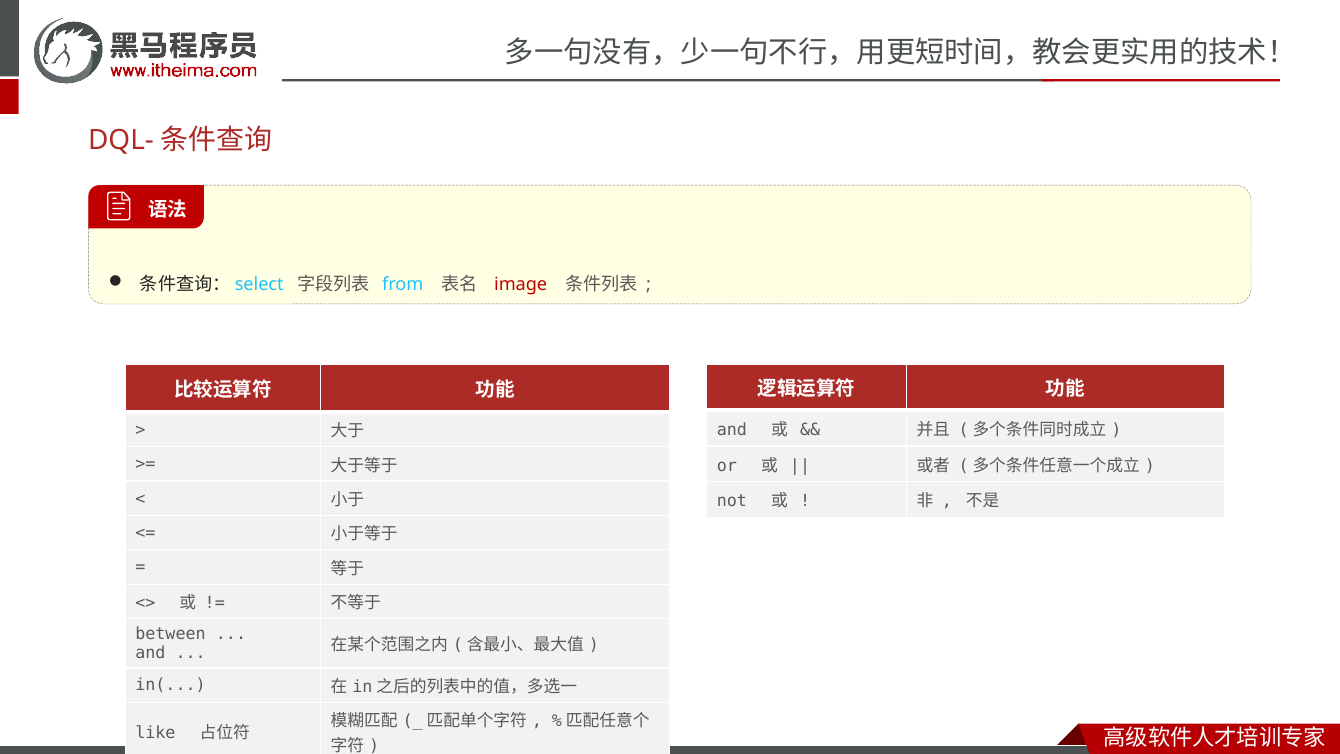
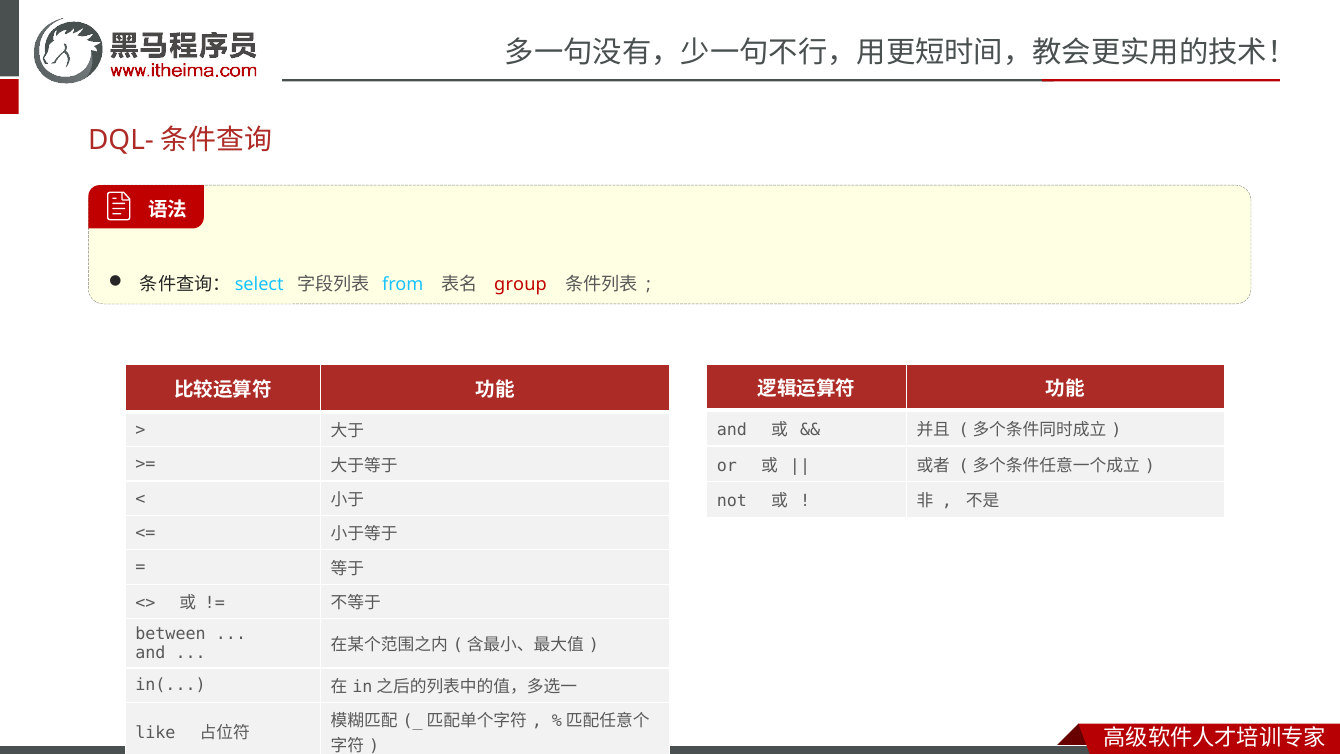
image: image -> group
